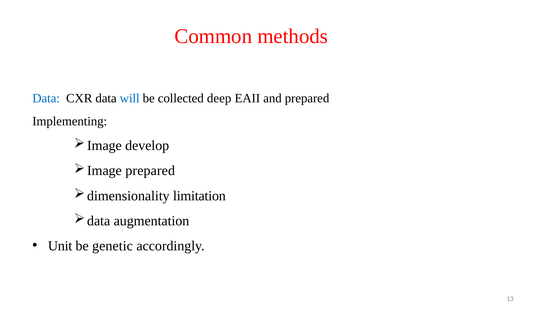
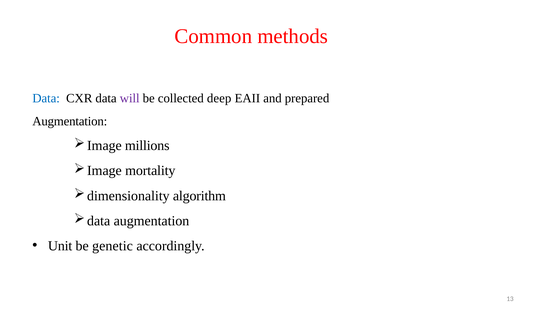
will colour: blue -> purple
Implementing at (70, 121): Implementing -> Augmentation
develop: develop -> millions
prepared at (150, 171): prepared -> mortality
limitation: limitation -> algorithm
